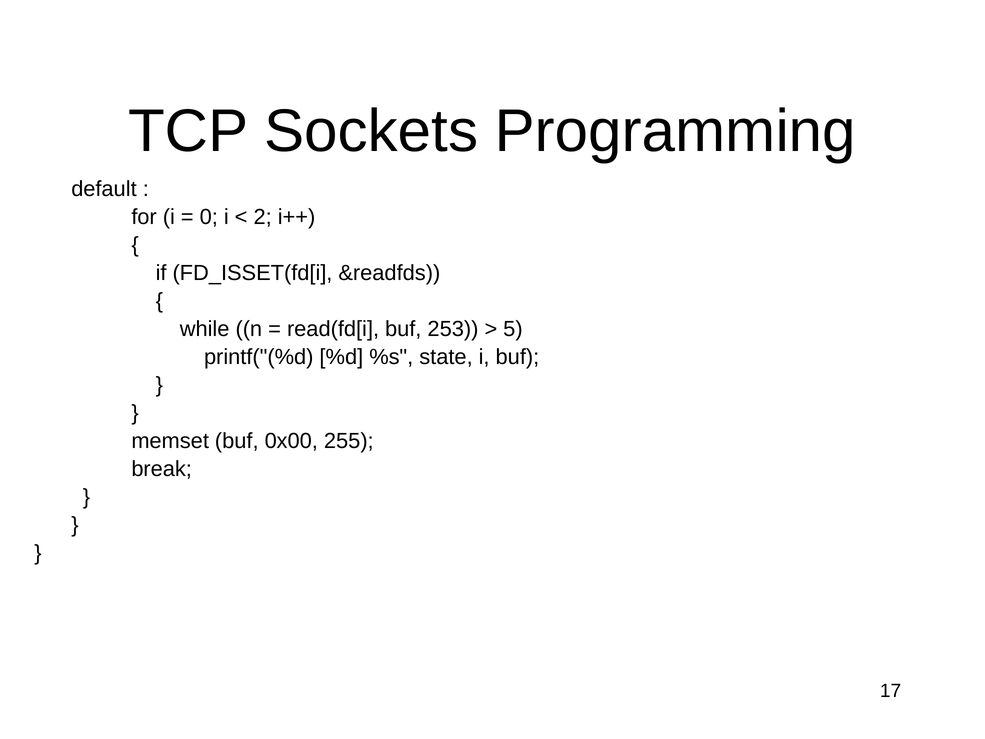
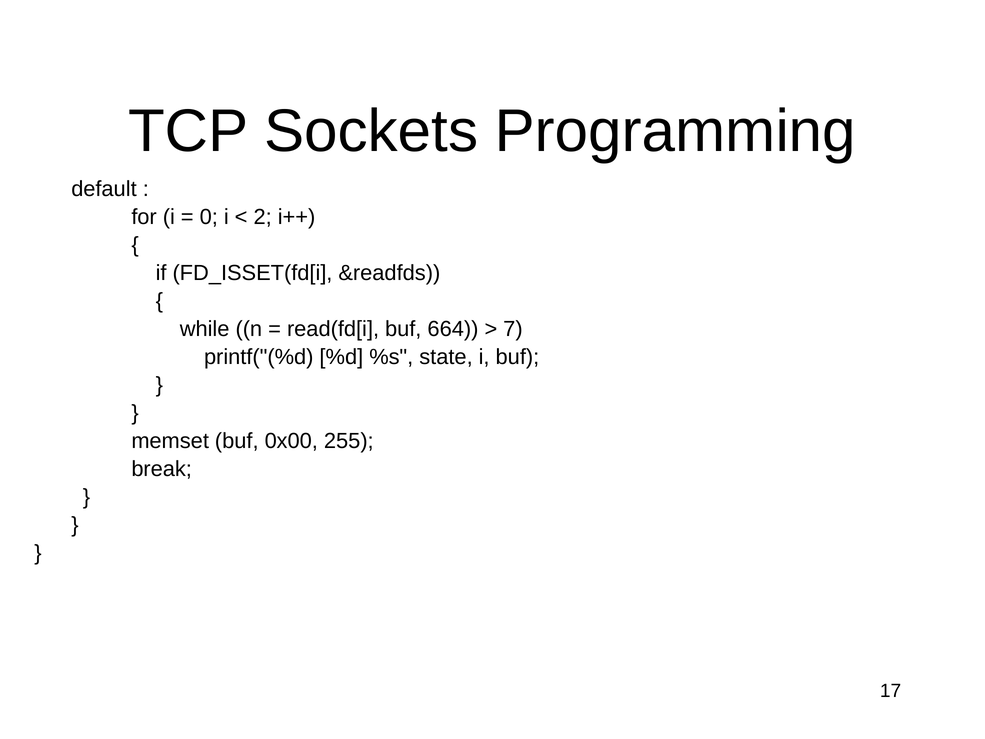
253: 253 -> 664
5: 5 -> 7
